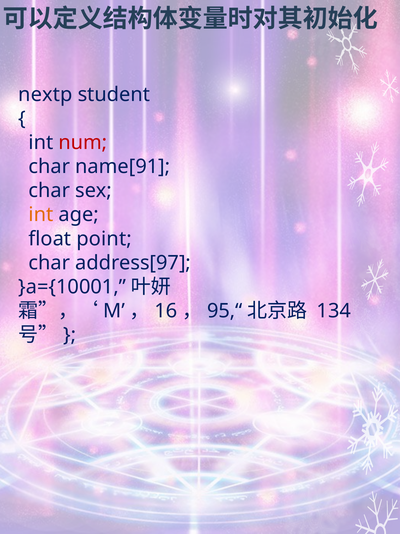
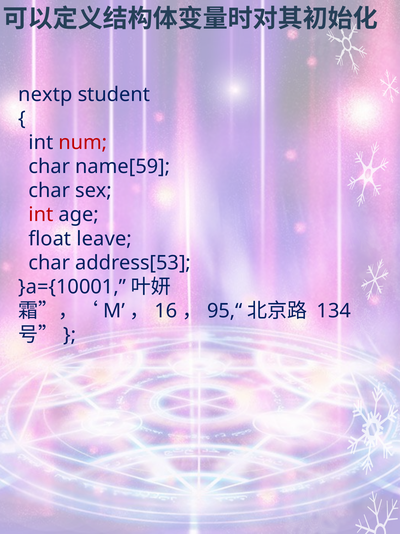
name[91: name[91 -> name[59
int at (41, 214) colour: orange -> red
point: point -> leave
address[97: address[97 -> address[53
